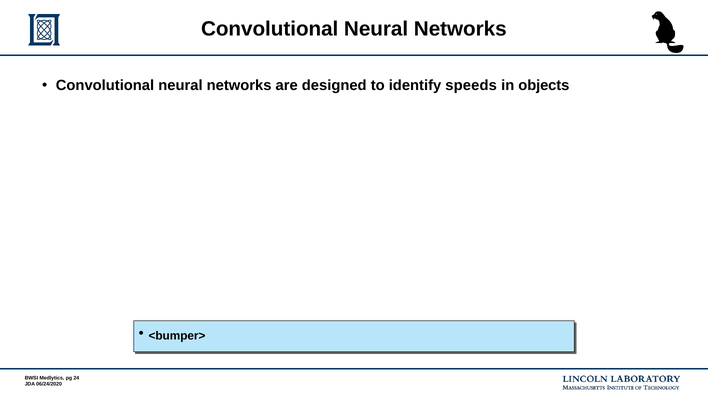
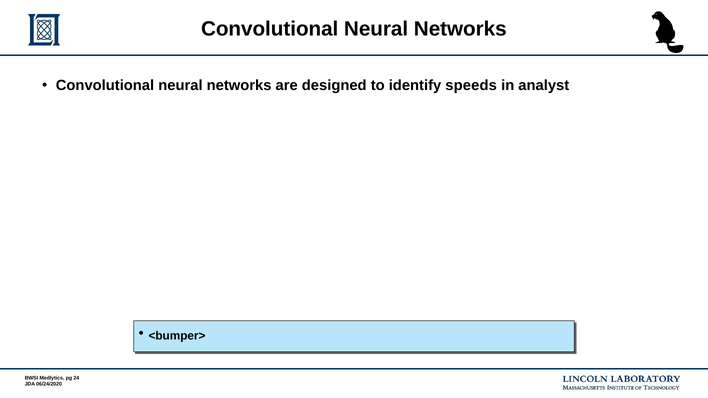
objects: objects -> analyst
